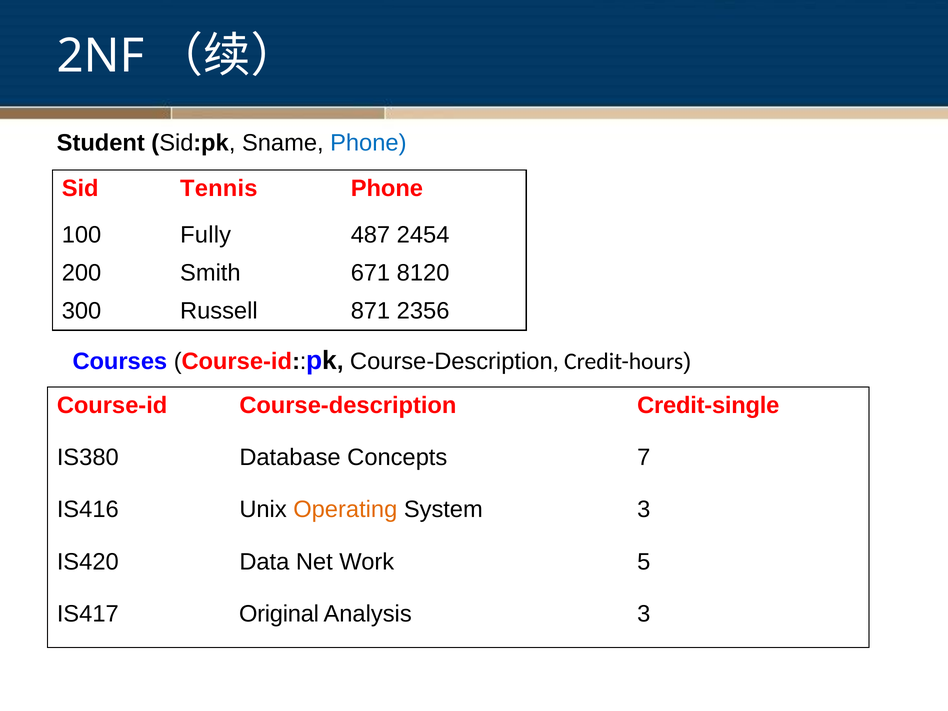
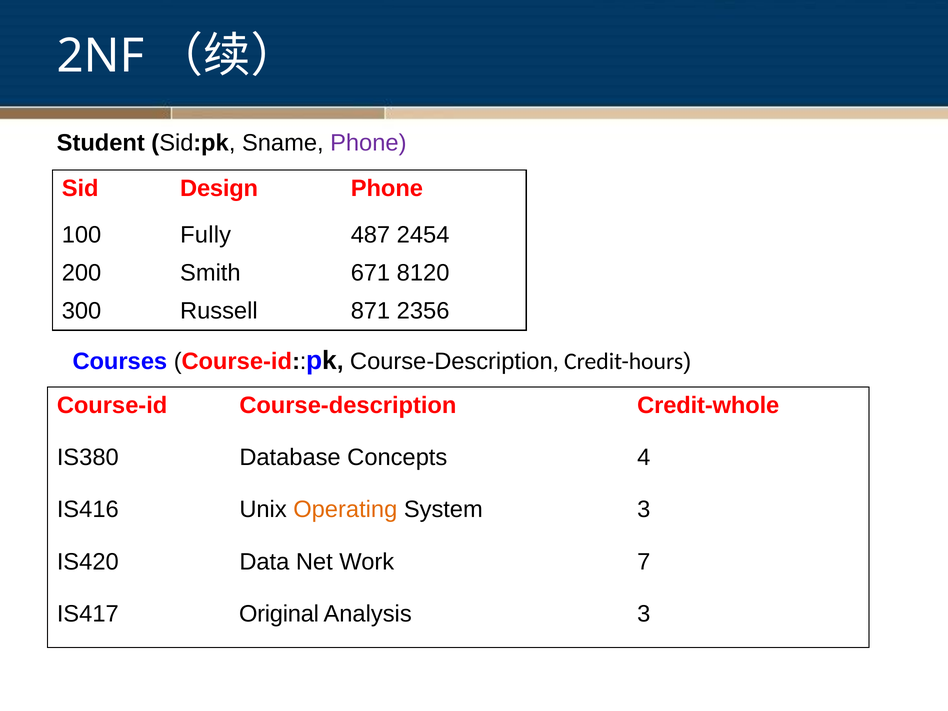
Phone at (368, 143) colour: blue -> purple
Tennis: Tennis -> Design
Credit-single: Credit-single -> Credit-whole
7: 7 -> 4
5: 5 -> 7
